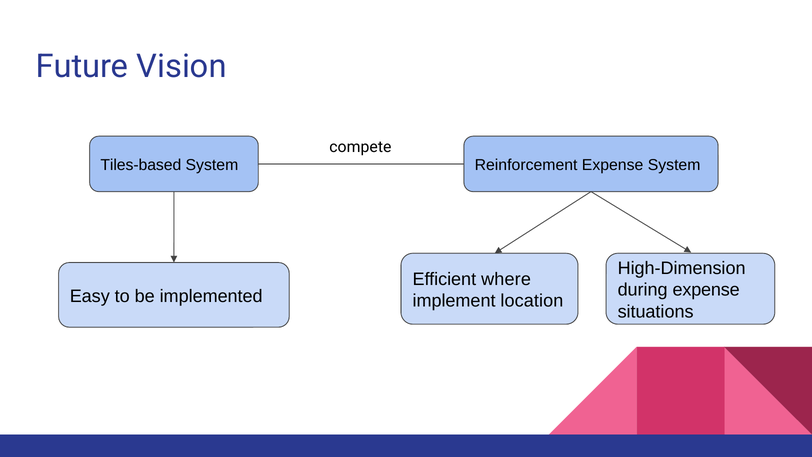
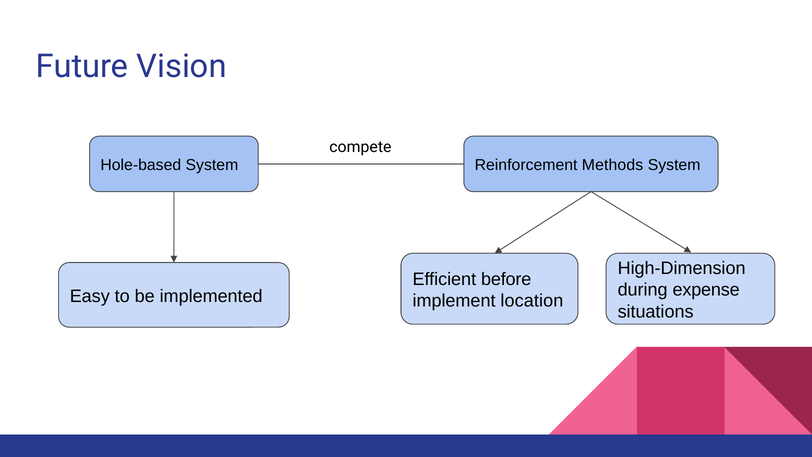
Tiles-based: Tiles-based -> Hole-based
Reinforcement Expense: Expense -> Methods
where: where -> before
